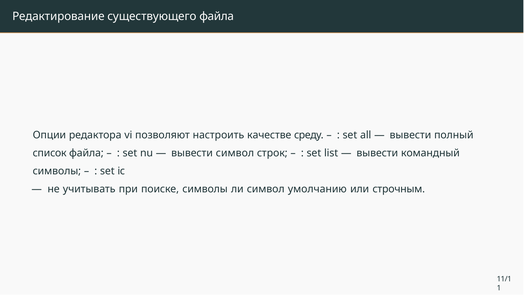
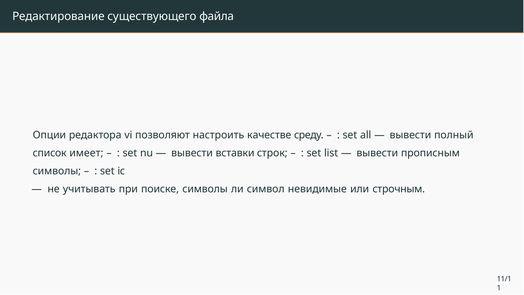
список файла: файла -> имеет
вывести символ: символ -> вставки
командный: командный -> прописным
умолчанию: умолчанию -> невидимые
